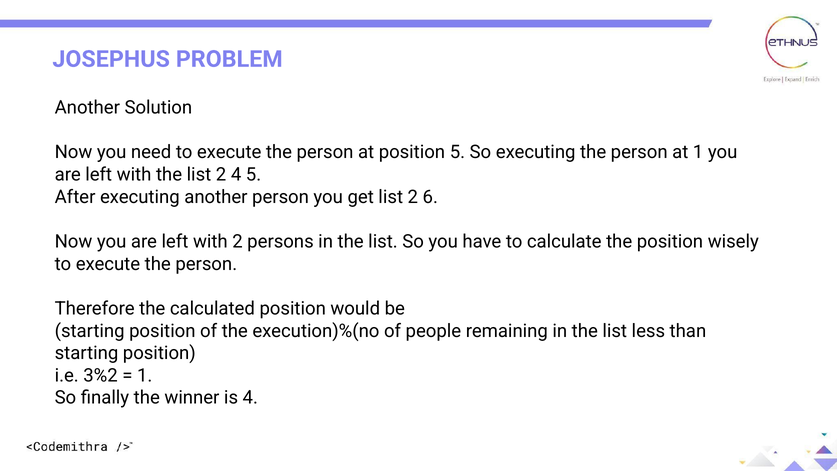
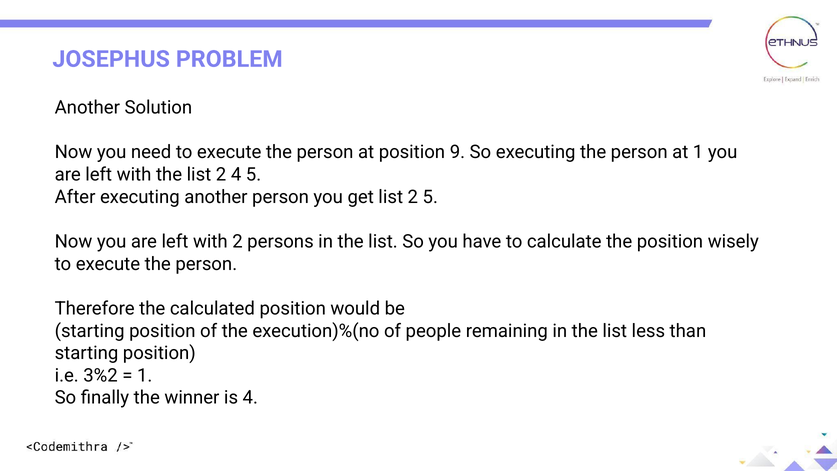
position 5: 5 -> 9
2 6: 6 -> 5
